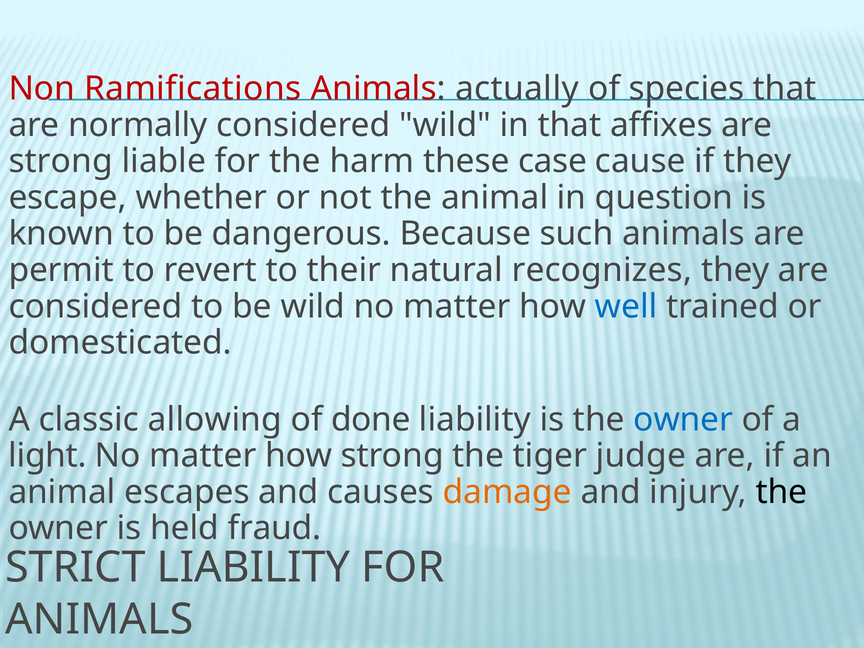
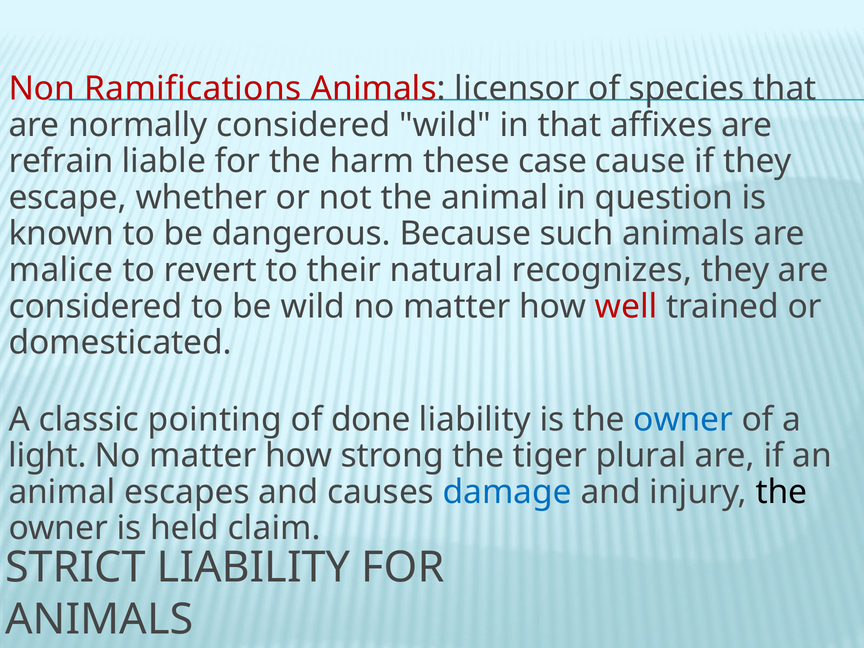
actually: actually -> licensor
strong at (61, 161): strong -> refrain
permit: permit -> malice
well colour: blue -> red
allowing: allowing -> pointing
judge: judge -> plural
damage colour: orange -> blue
fraud: fraud -> claim
